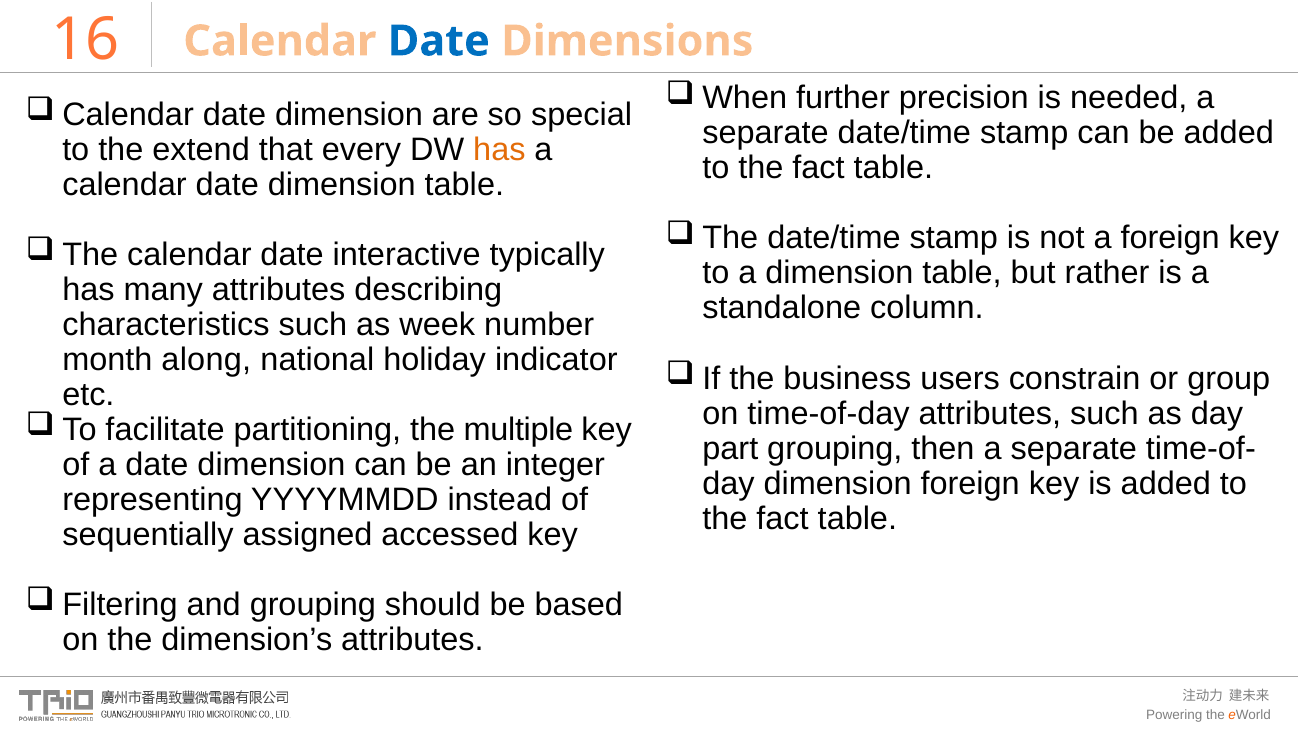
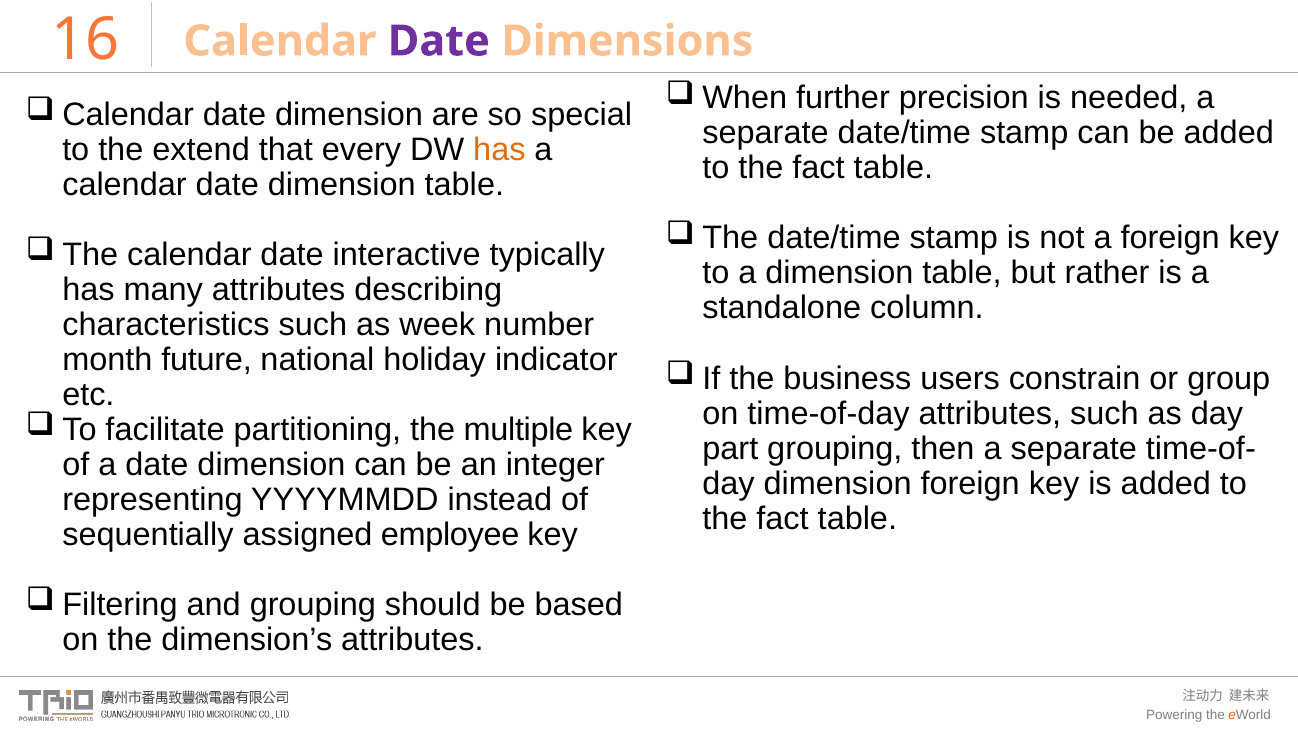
Date at (439, 41) colour: blue -> purple
along: along -> future
accessed: accessed -> employee
